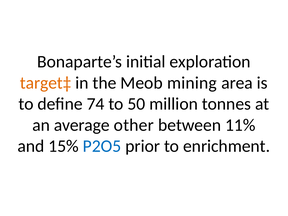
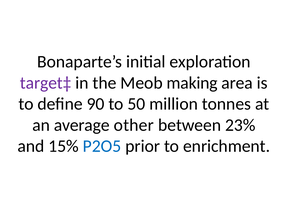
target‡ colour: orange -> purple
mining: mining -> making
74: 74 -> 90
11%: 11% -> 23%
